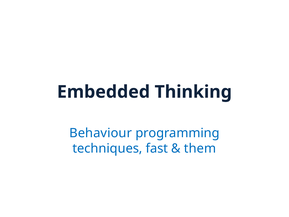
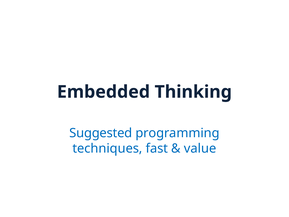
Behaviour: Behaviour -> Suggested
them: them -> value
